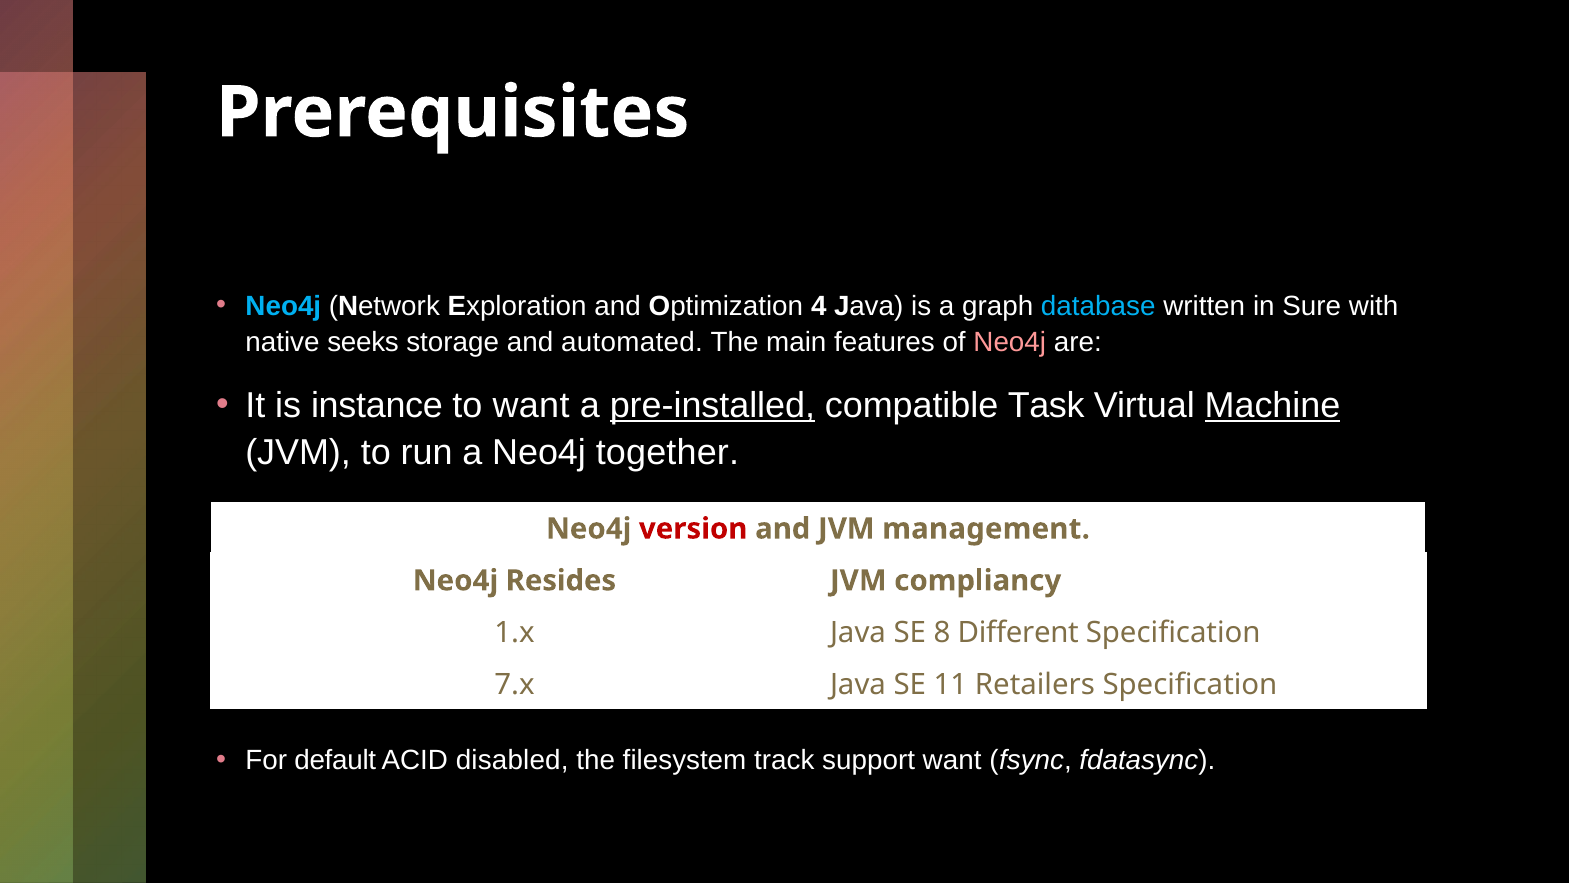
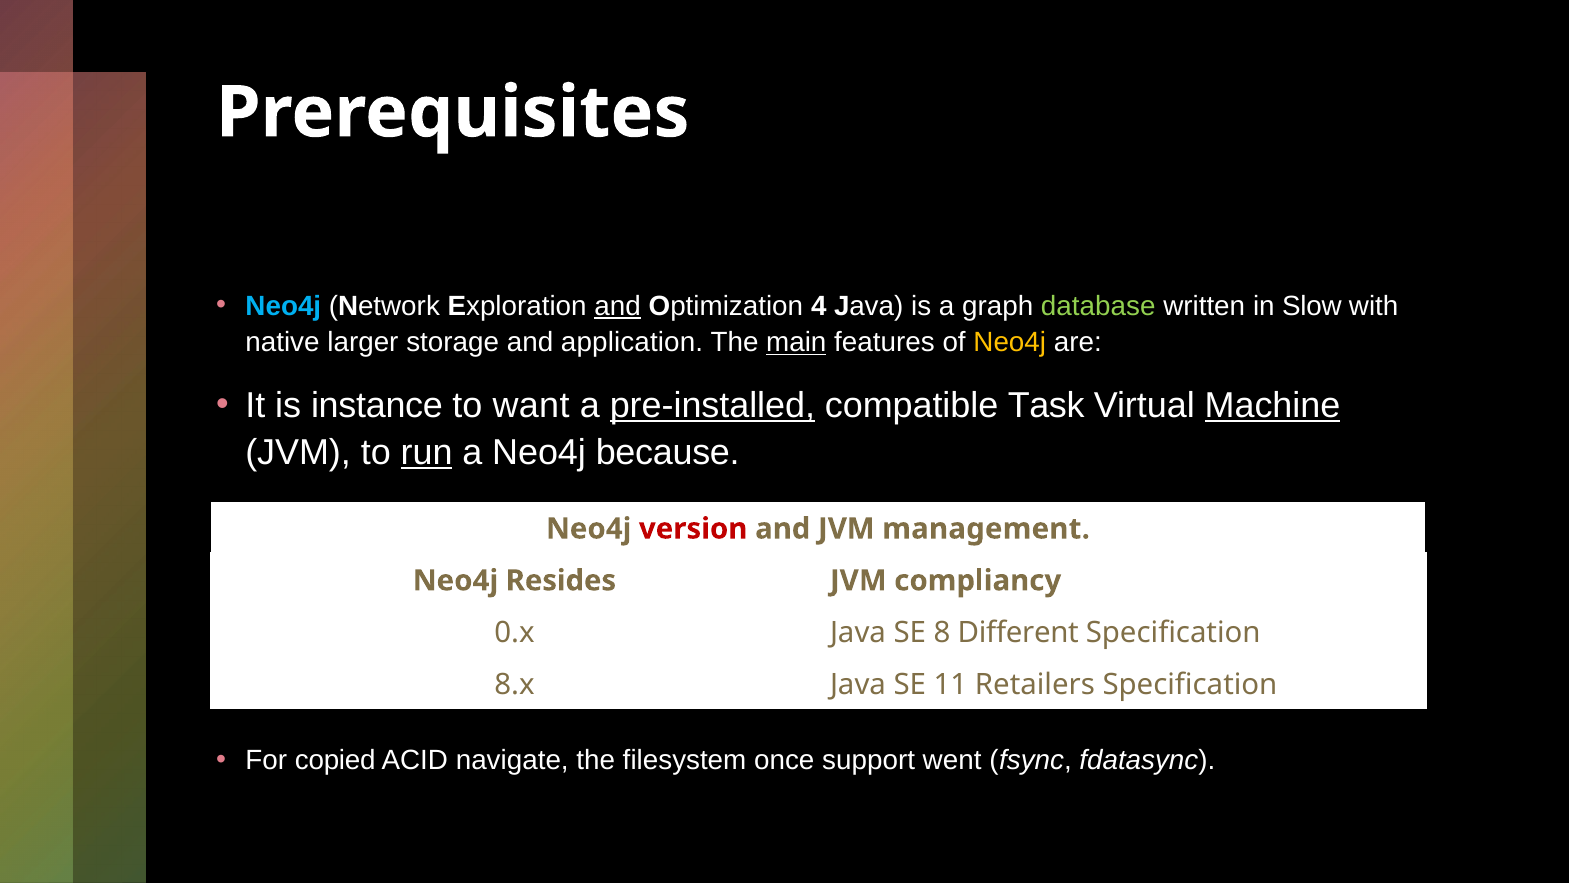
and at (618, 306) underline: none -> present
database colour: light blue -> light green
Sure: Sure -> Slow
seeks: seeks -> larger
automated: automated -> application
main underline: none -> present
Neo4j at (1010, 343) colour: pink -> yellow
run underline: none -> present
together: together -> because
1.x: 1.x -> 0.x
7.x: 7.x -> 8.x
default: default -> copied
disabled: disabled -> navigate
track: track -> once
support want: want -> went
